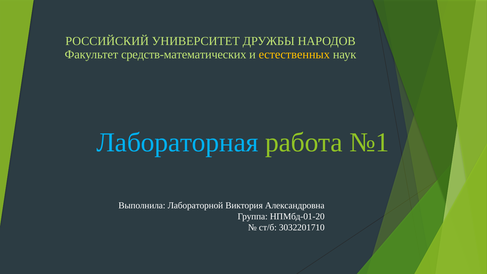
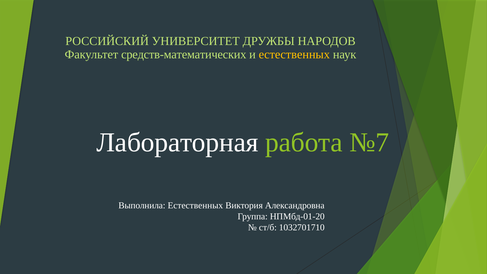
Лабораторная colour: light blue -> white
№1: №1 -> №7
Выполнила Лабораторной: Лабораторной -> Естественных
3032201710: 3032201710 -> 1032701710
